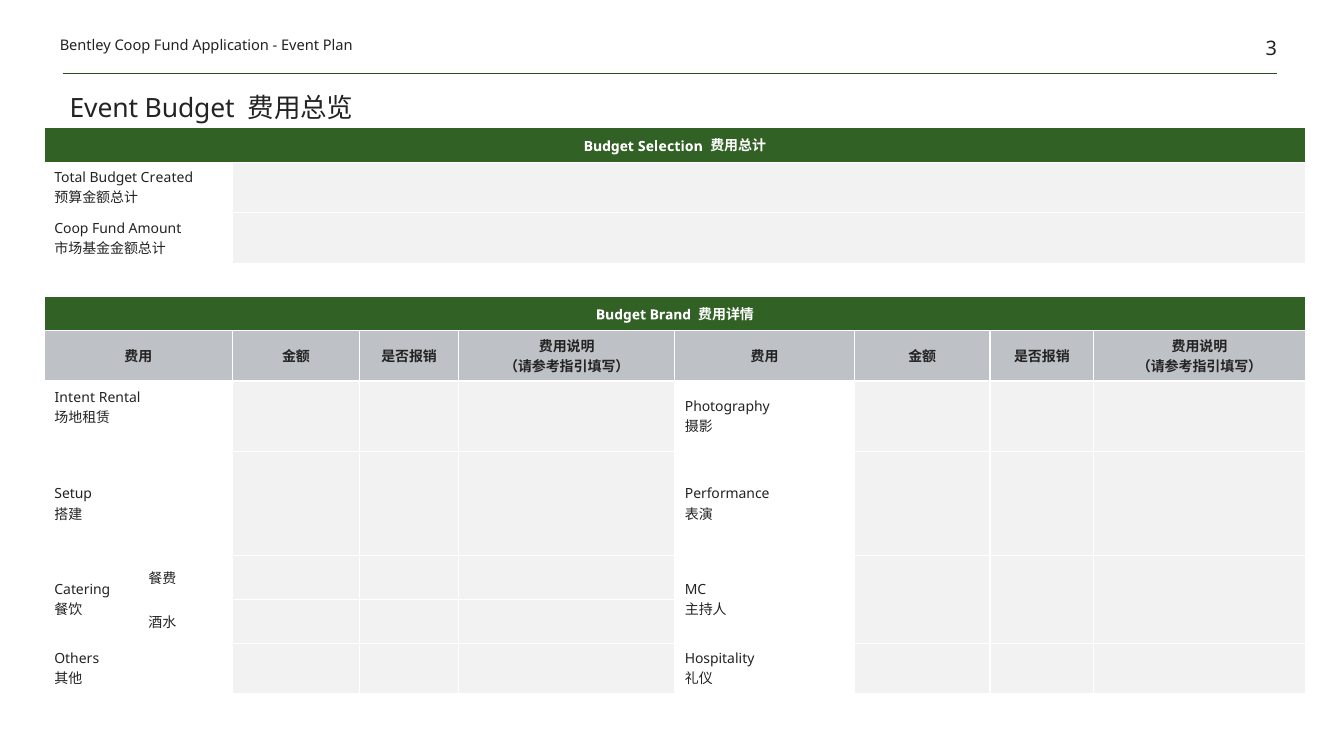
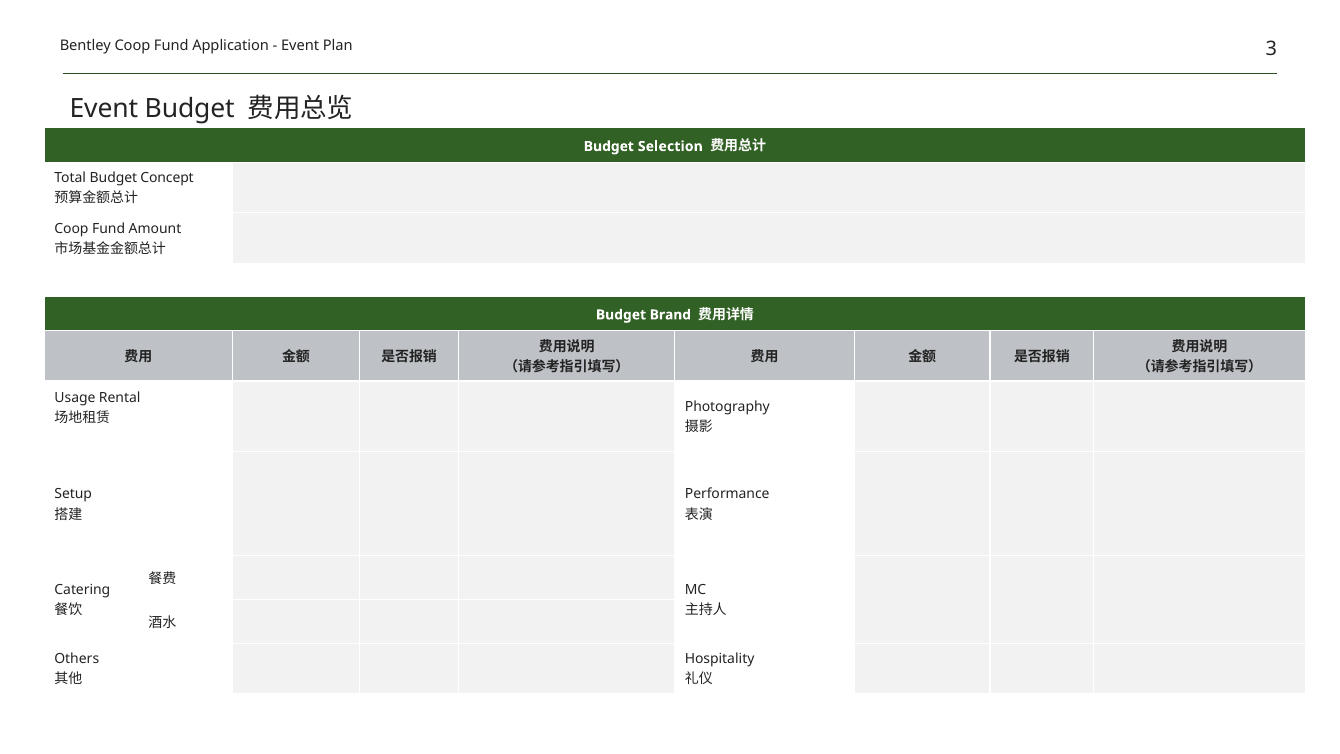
Created: Created -> Concept
Intent: Intent -> Usage
